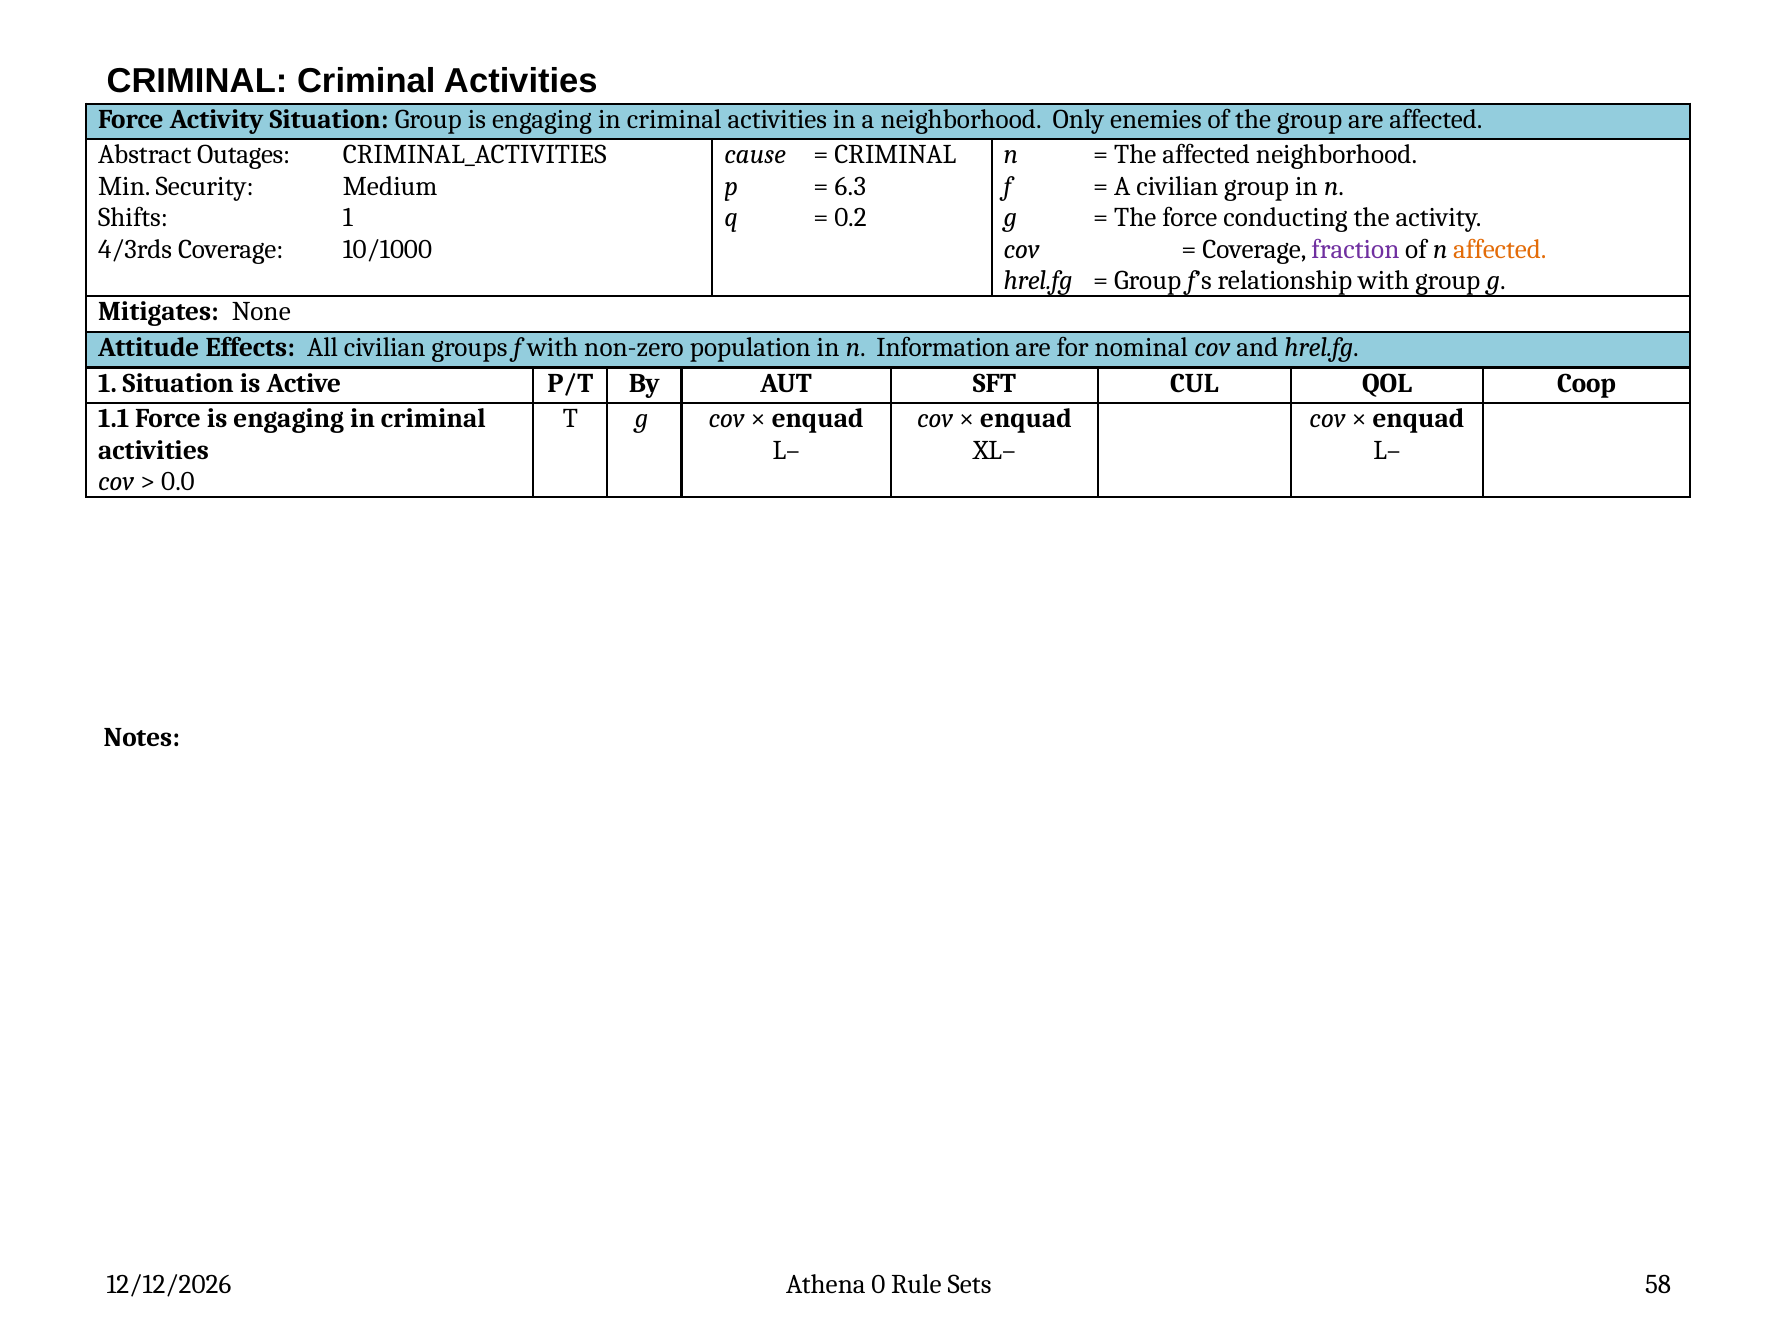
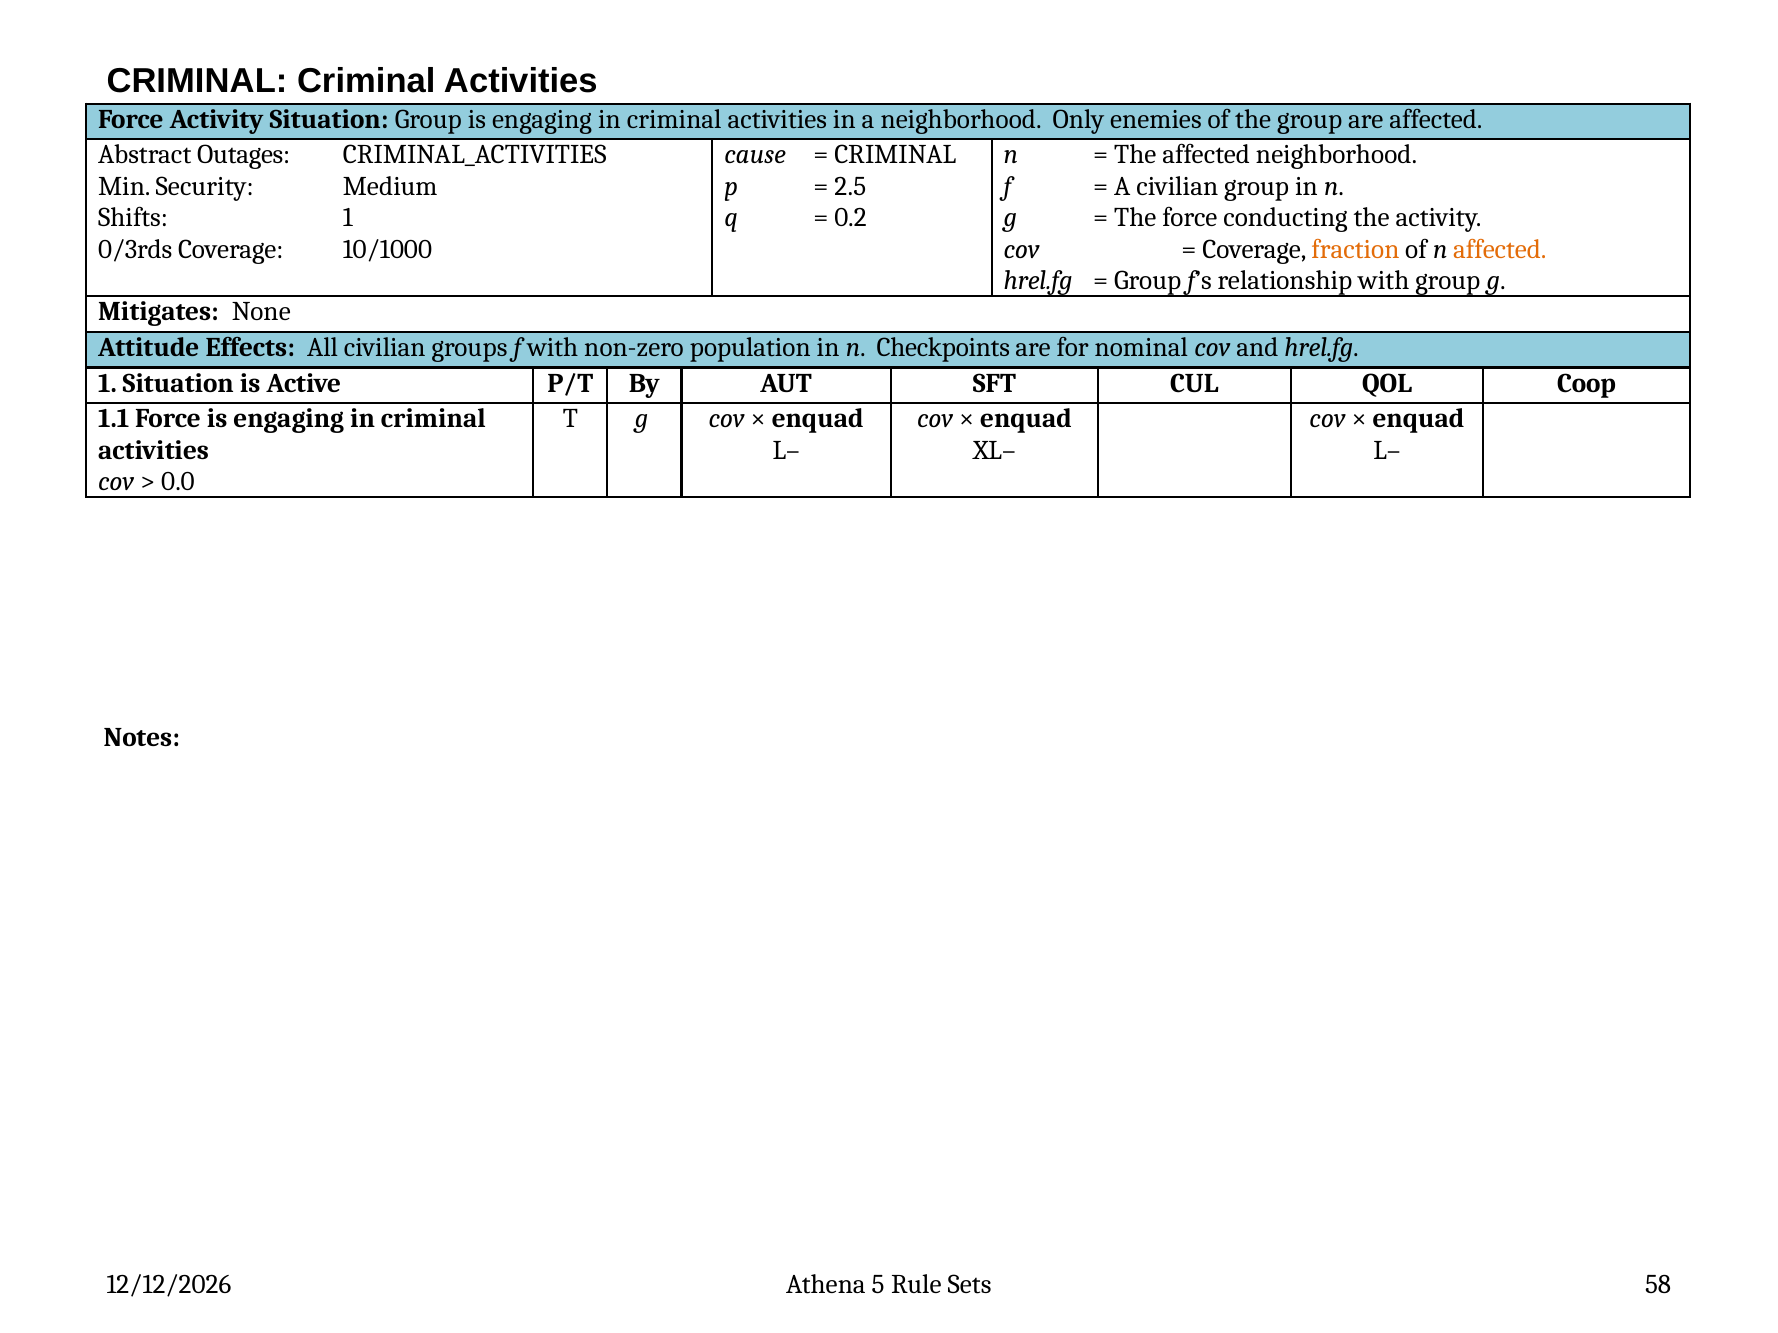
6.3: 6.3 -> 2.5
4/3rds: 4/3rds -> 0/3rds
fraction colour: purple -> orange
Information: Information -> Checkpoints
0: 0 -> 5
